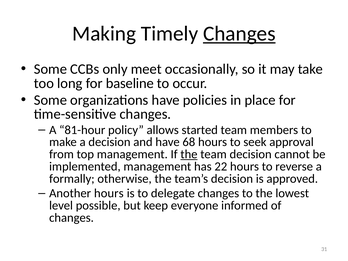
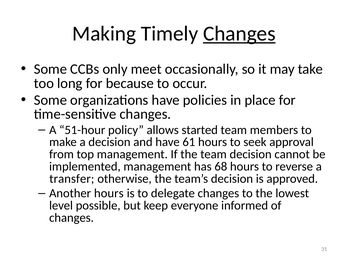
baseline: baseline -> because
81-hour: 81-hour -> 51-hour
68: 68 -> 61
the at (189, 154) underline: present -> none
22: 22 -> 68
formally: formally -> transfer
